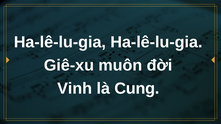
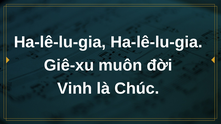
Cung: Cung -> Chúc
